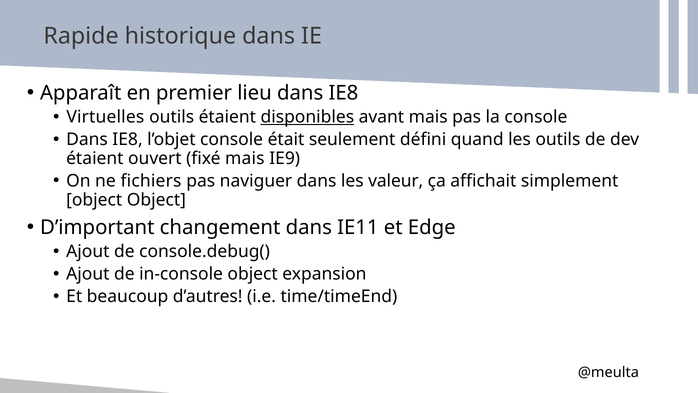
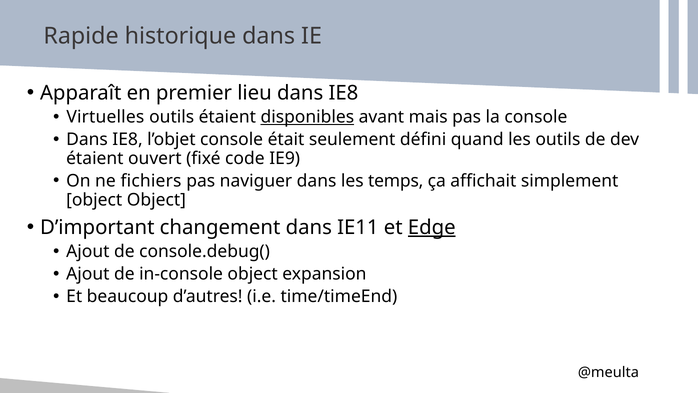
fixé mais: mais -> code
valeur: valeur -> temps
Edge underline: none -> present
